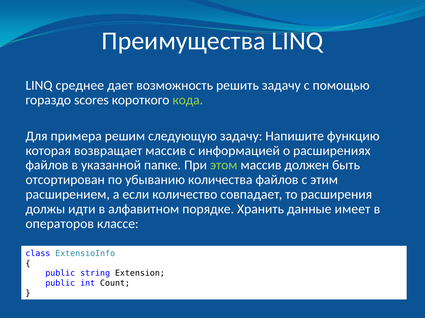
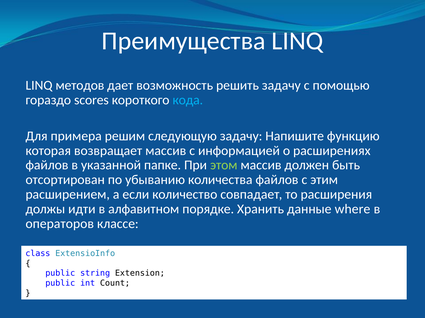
среднее: среднее -> методов
кода colour: light green -> light blue
имеет: имеет -> where
